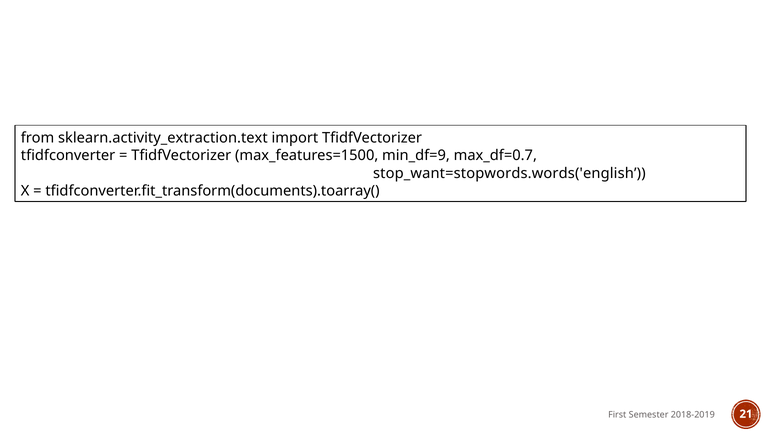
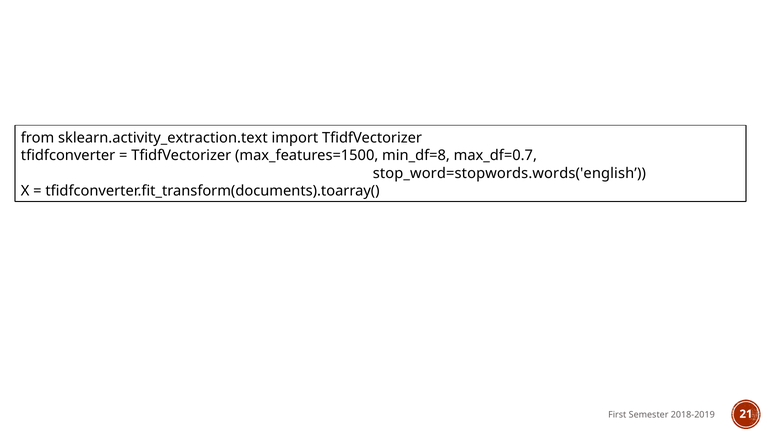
min_df=9: min_df=9 -> min_df=8
stop_want=stopwords.words('english: stop_want=stopwords.words('english -> stop_word=stopwords.words('english
